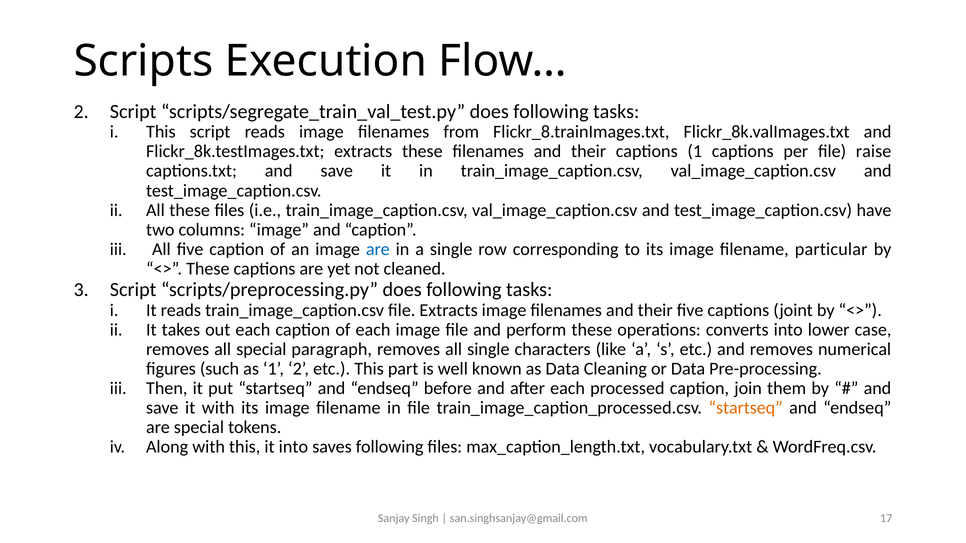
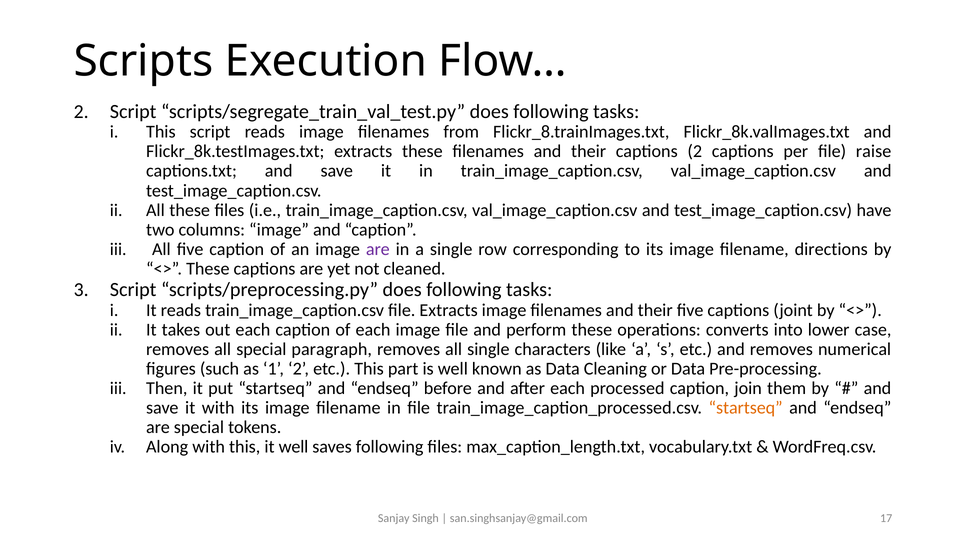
captions 1: 1 -> 2
are at (378, 249) colour: blue -> purple
particular: particular -> directions
it into: into -> well
